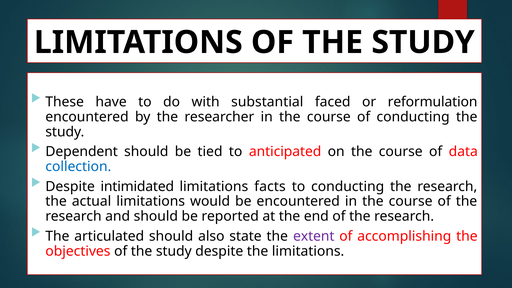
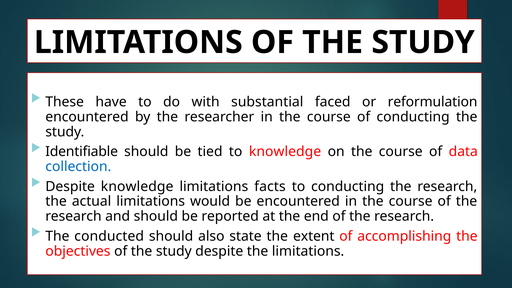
Dependent: Dependent -> Identifiable
to anticipated: anticipated -> knowledge
Despite intimidated: intimidated -> knowledge
articulated: articulated -> conducted
extent colour: purple -> black
